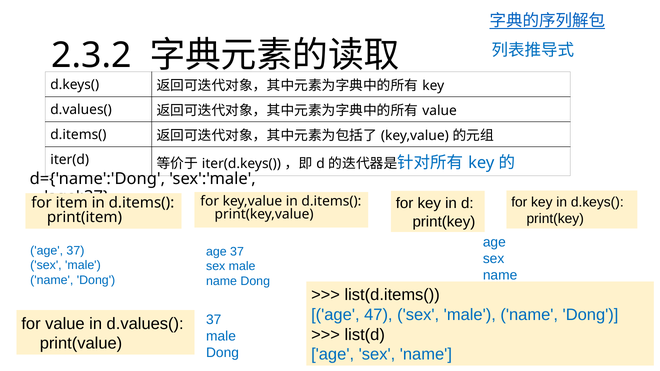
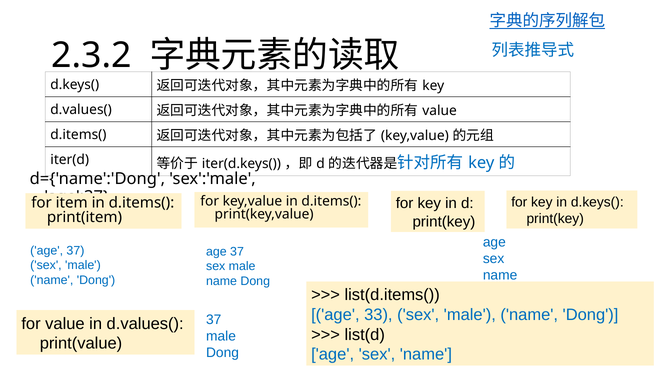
47: 47 -> 33
